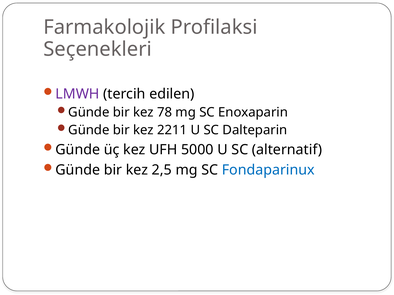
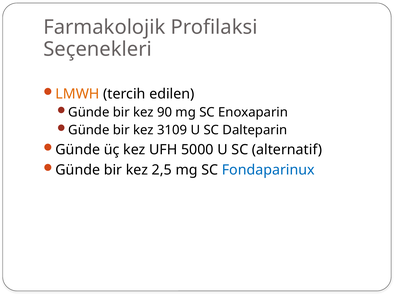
LMWH colour: purple -> orange
78: 78 -> 90
2211: 2211 -> 3109
